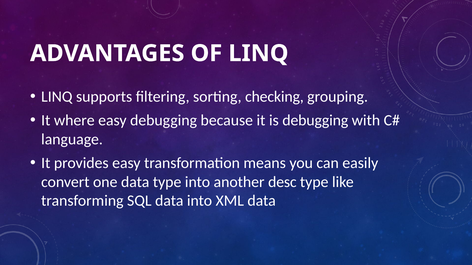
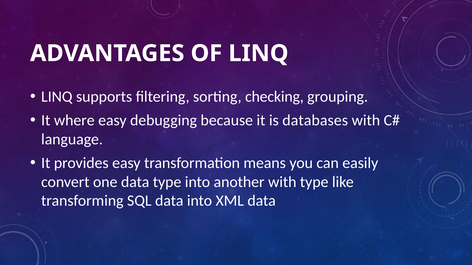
is debugging: debugging -> databases
another desc: desc -> with
